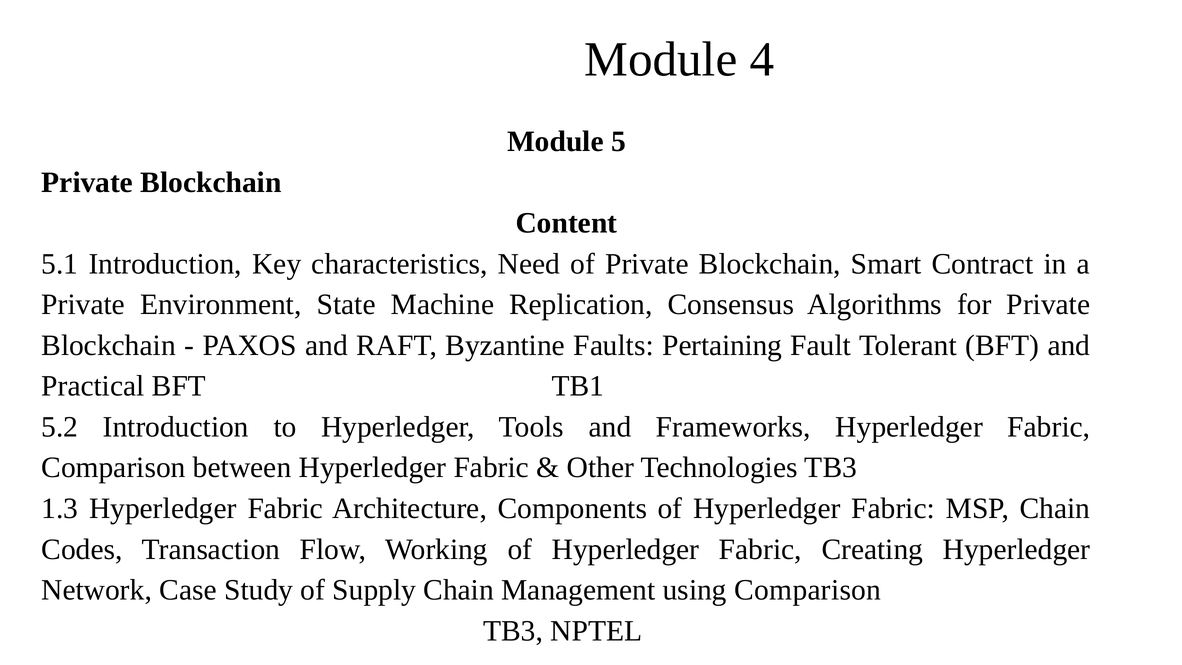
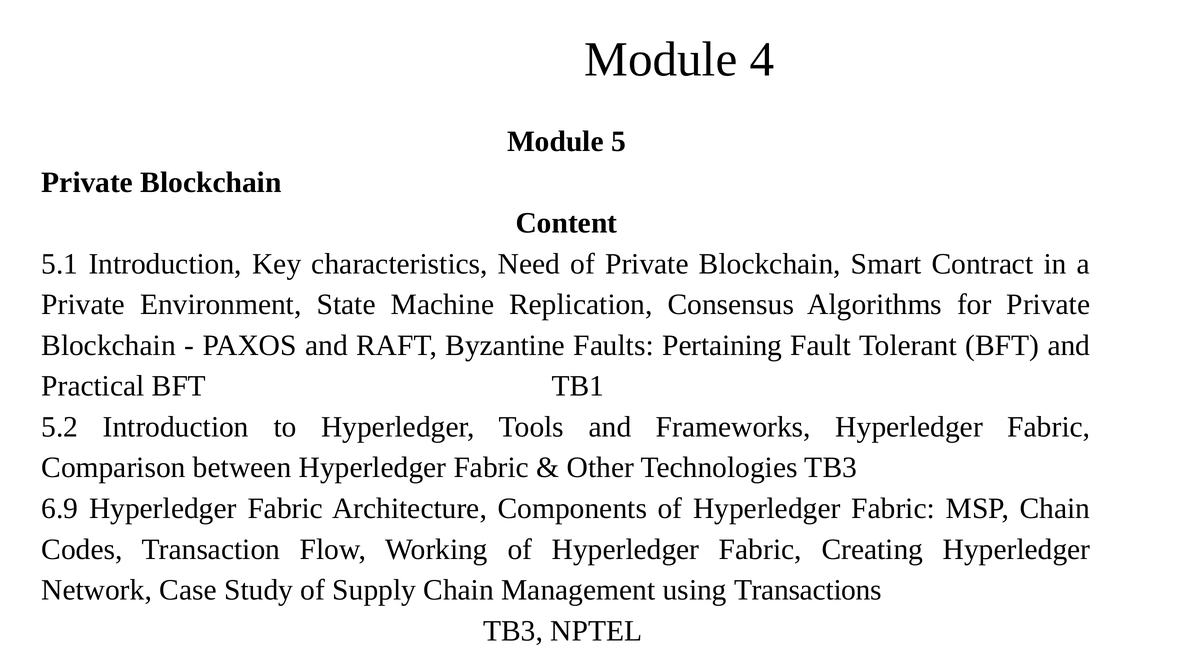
1.3: 1.3 -> 6.9
using Comparison: Comparison -> Transactions
